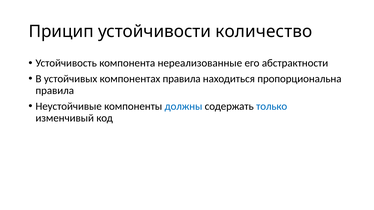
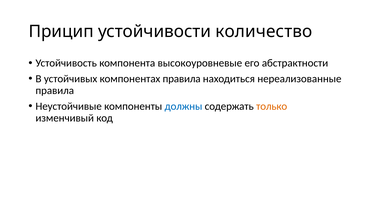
нереализованные: нереализованные -> высокоуровневые
пропорциональна: пропорциональна -> нереализованные
только colour: blue -> orange
